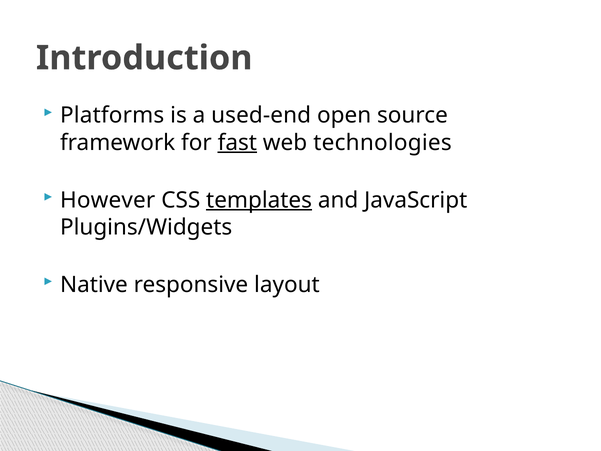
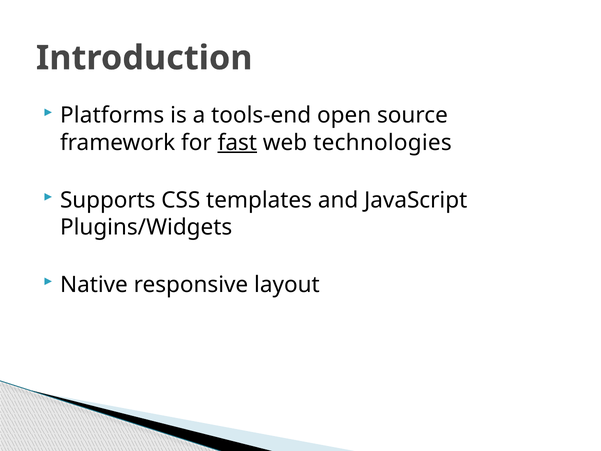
used-end: used-end -> tools-end
However: However -> Supports
templates underline: present -> none
